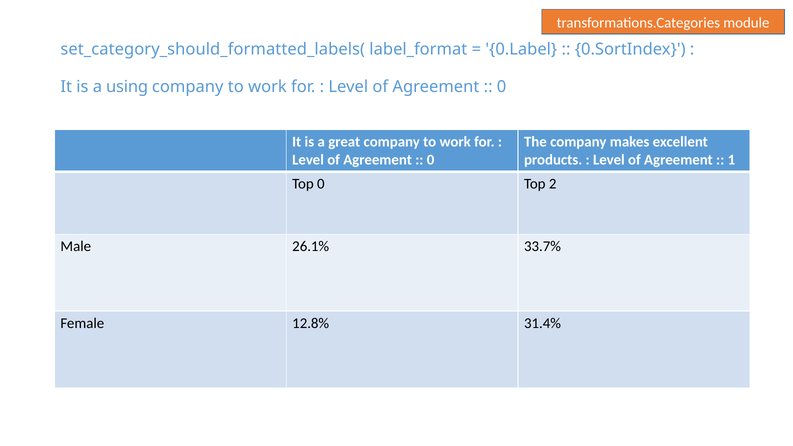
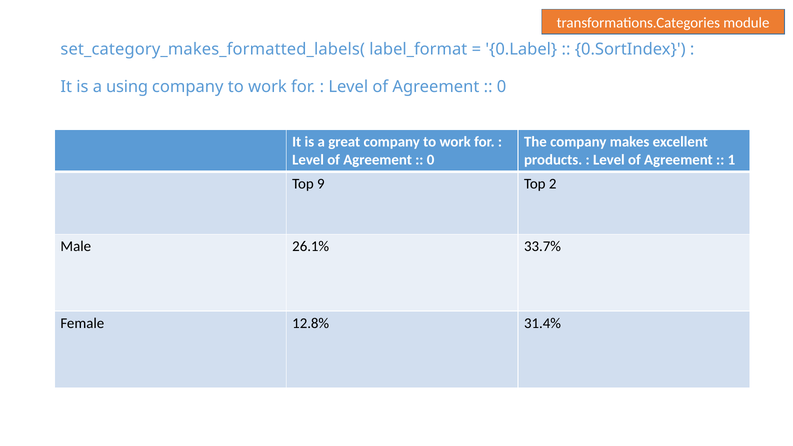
set_category_should_formatted_labels(: set_category_should_formatted_labels( -> set_category_makes_formatted_labels(
Top 0: 0 -> 9
